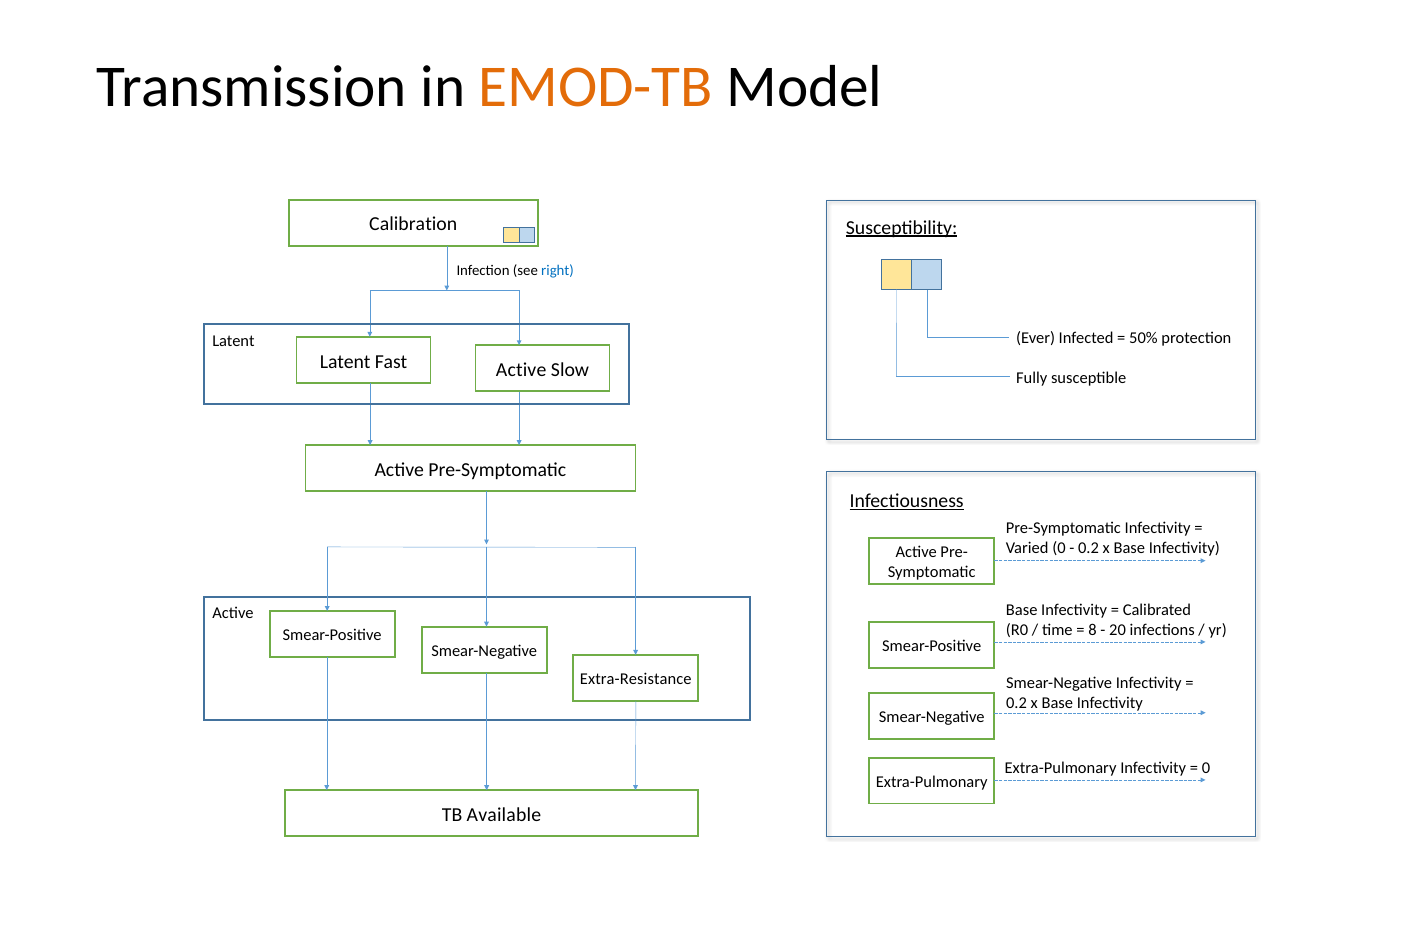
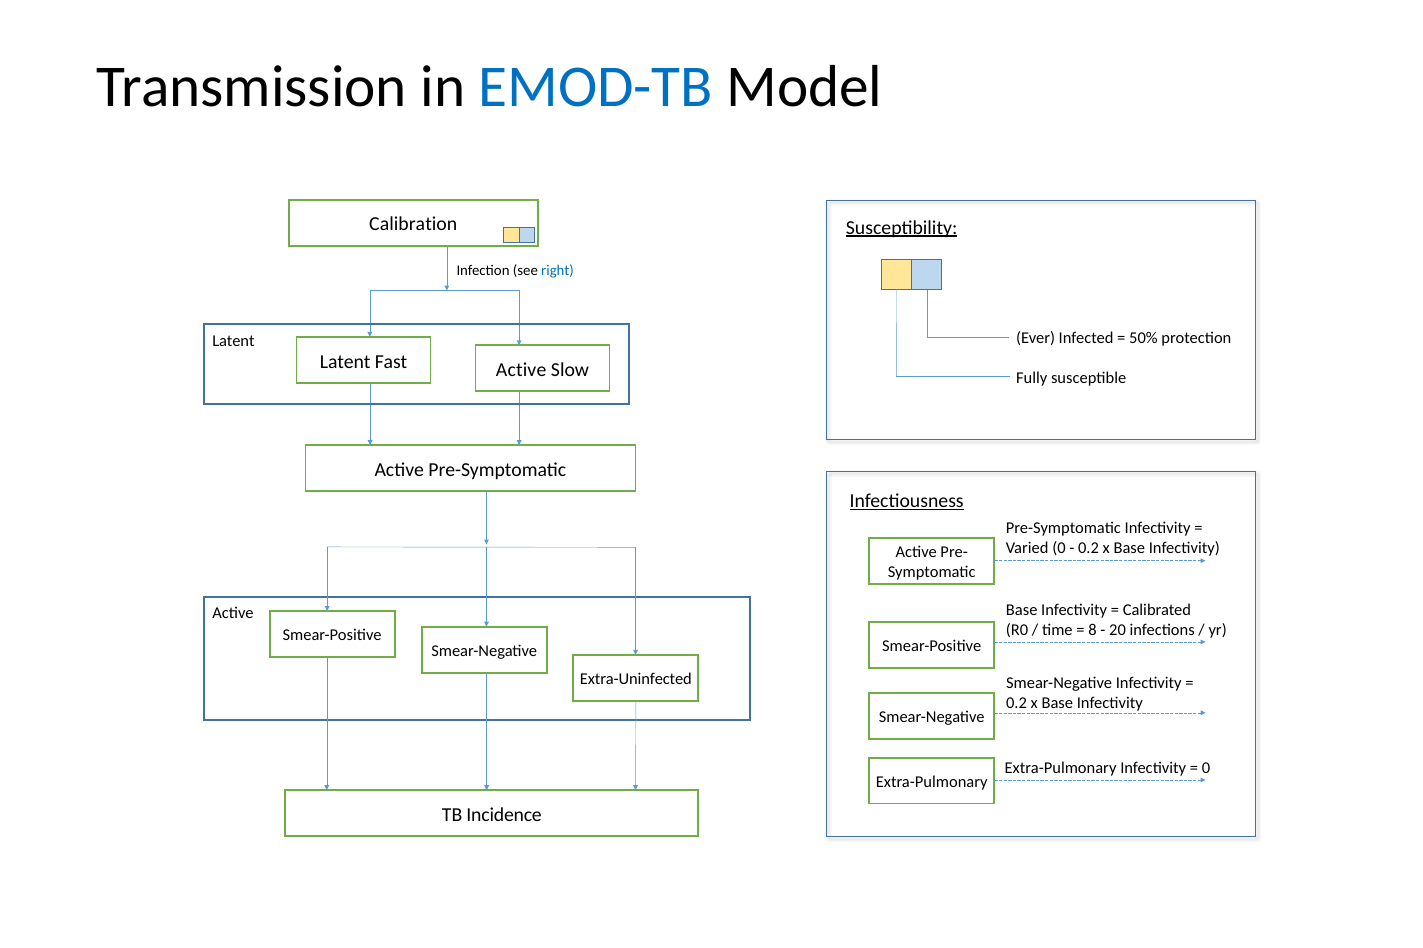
EMOD-TB colour: orange -> blue
Extra-Resistance: Extra-Resistance -> Extra-Uninfected
Available: Available -> Incidence
